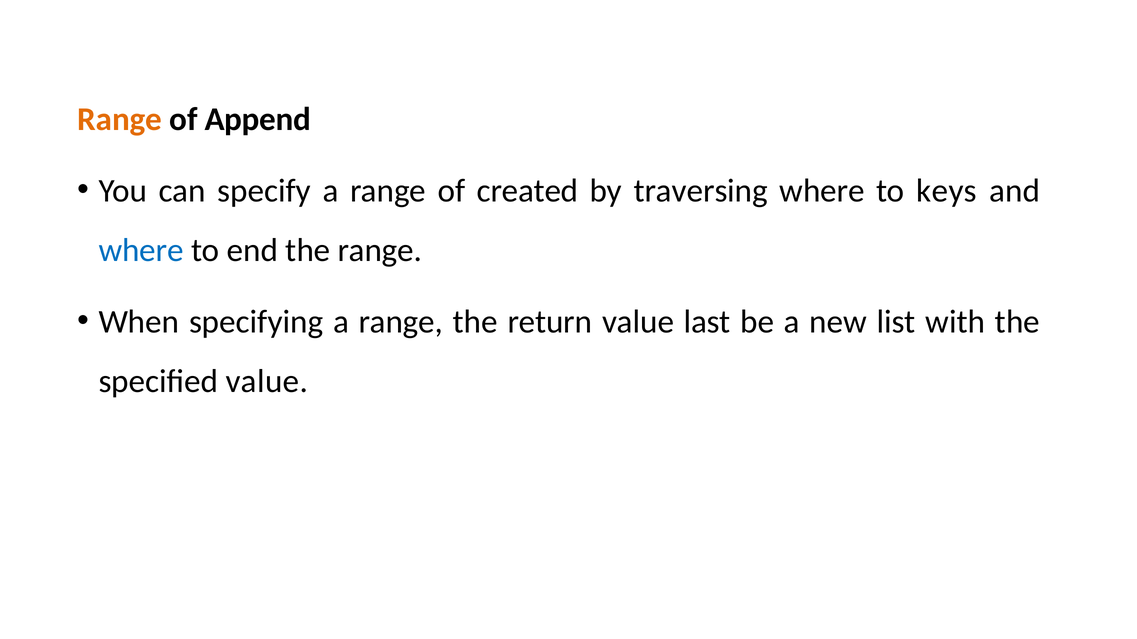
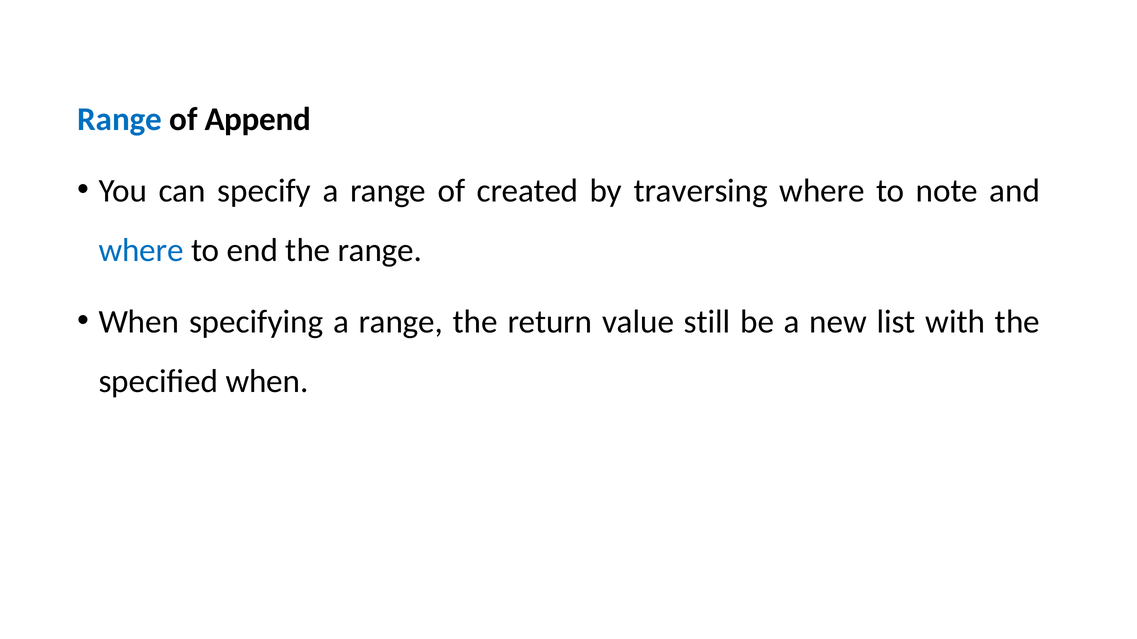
Range at (120, 119) colour: orange -> blue
keys: keys -> note
last: last -> still
specified value: value -> when
